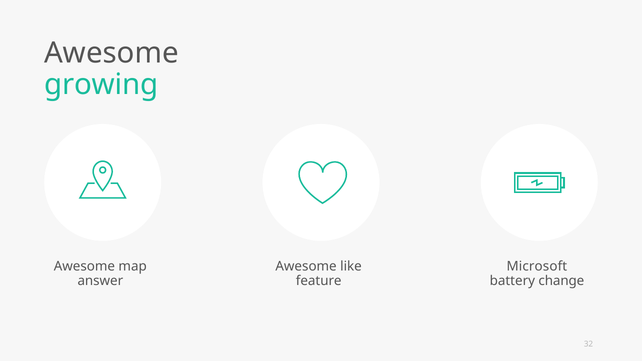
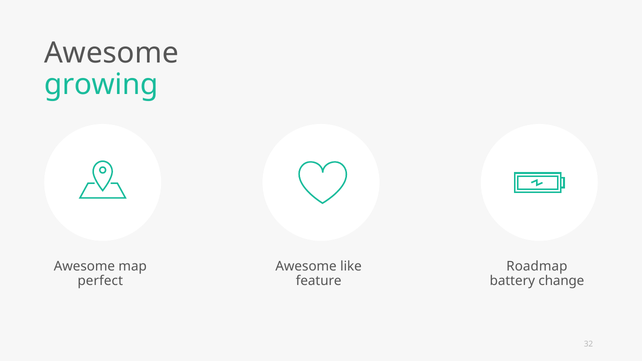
Microsoft: Microsoft -> Roadmap
answer: answer -> perfect
